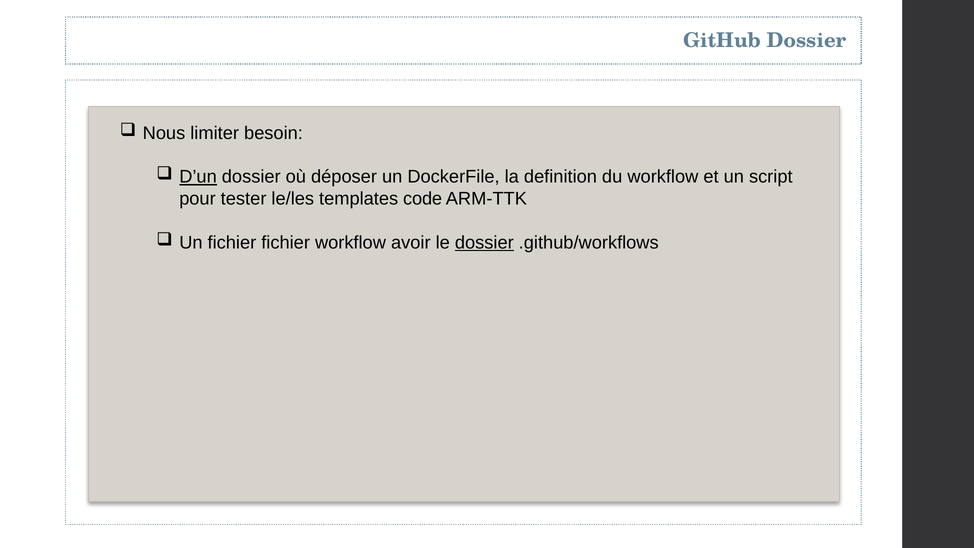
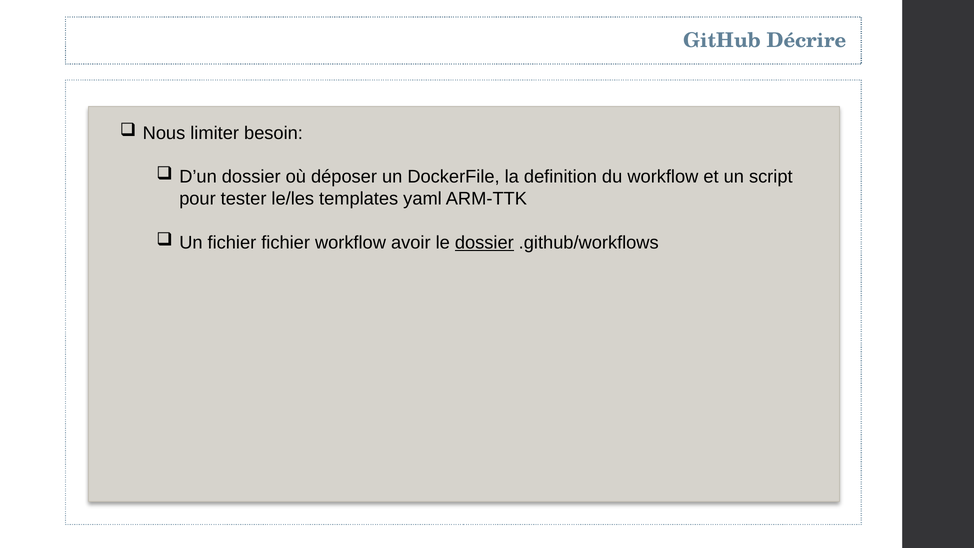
GitHub Dossier: Dossier -> Décrire
D’un underline: present -> none
code: code -> yaml
